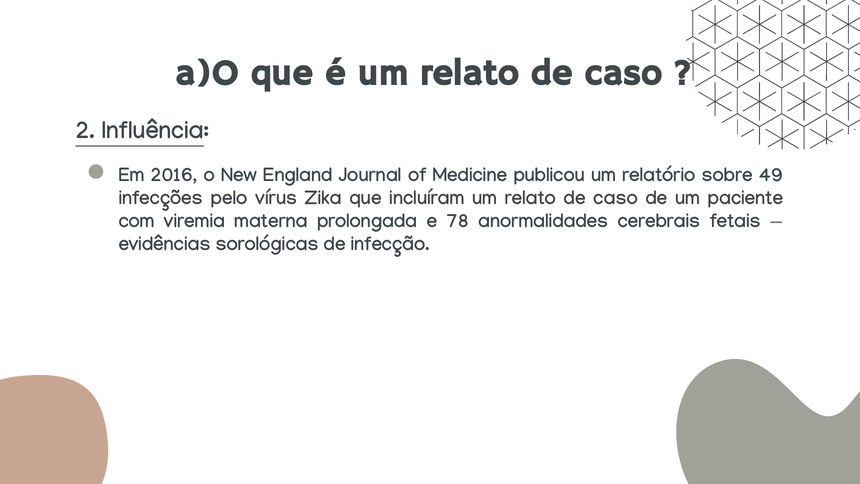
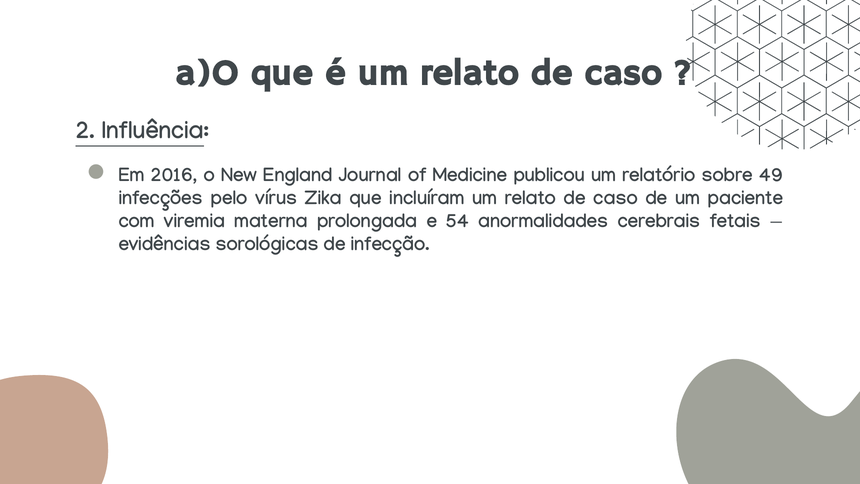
78: 78 -> 54
